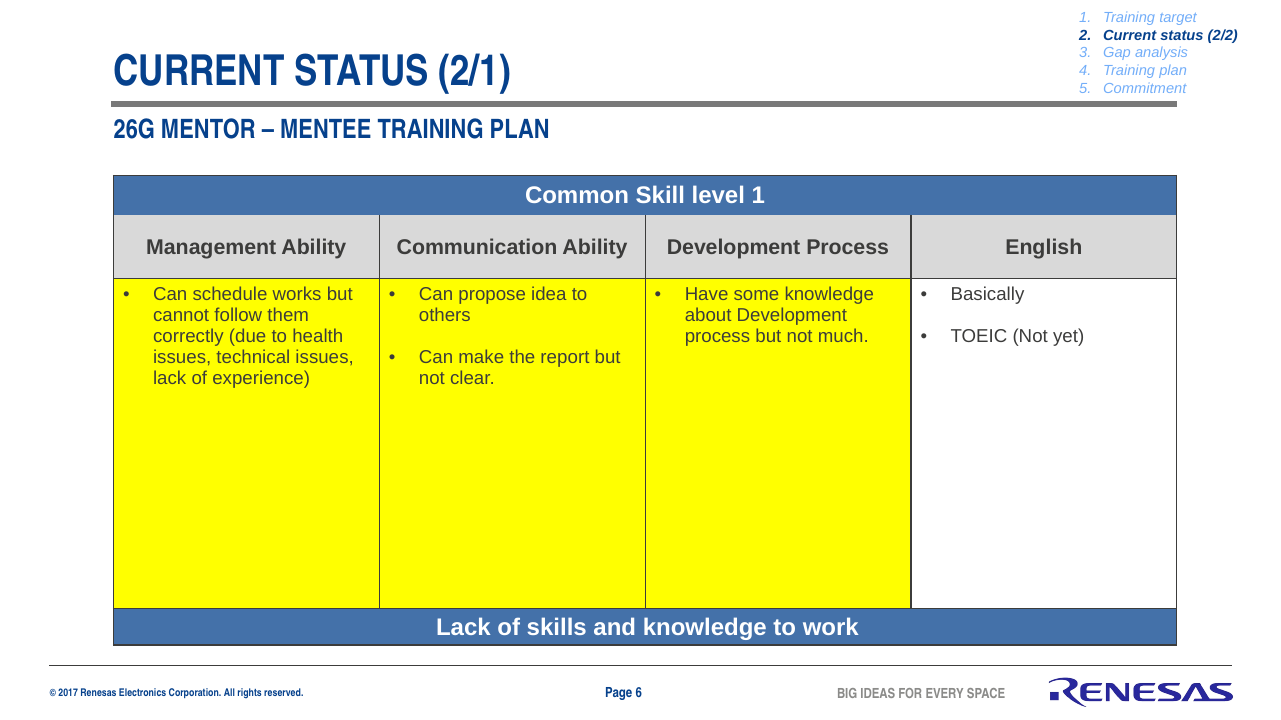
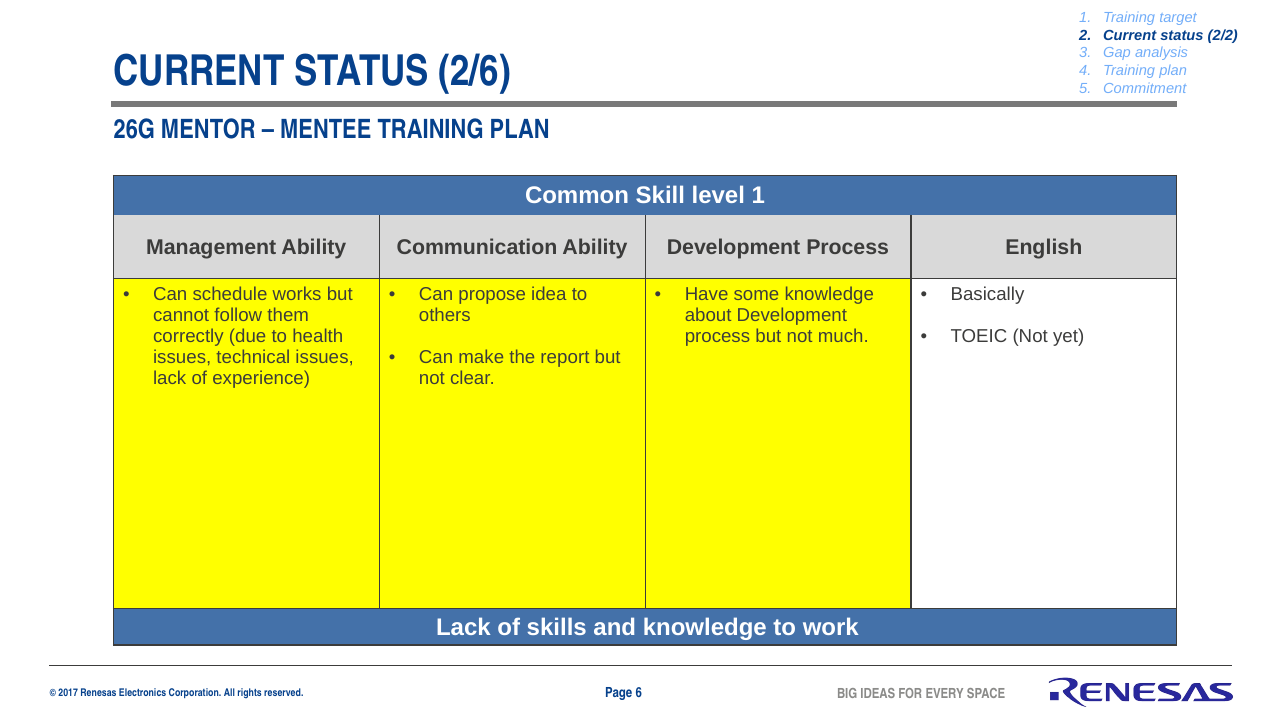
2/1: 2/1 -> 2/6
